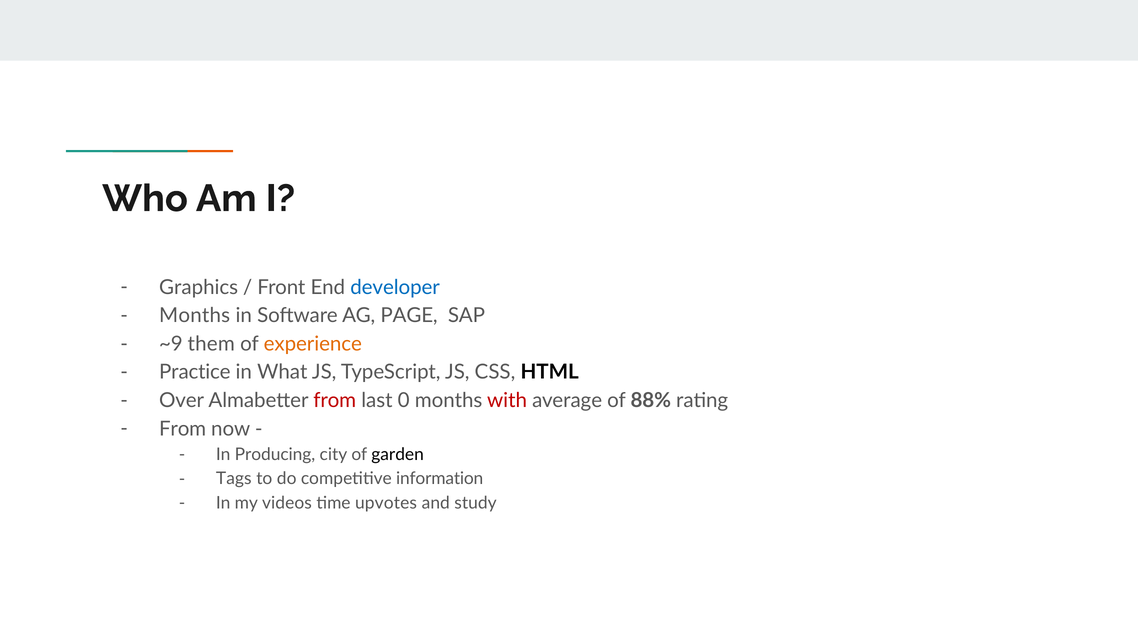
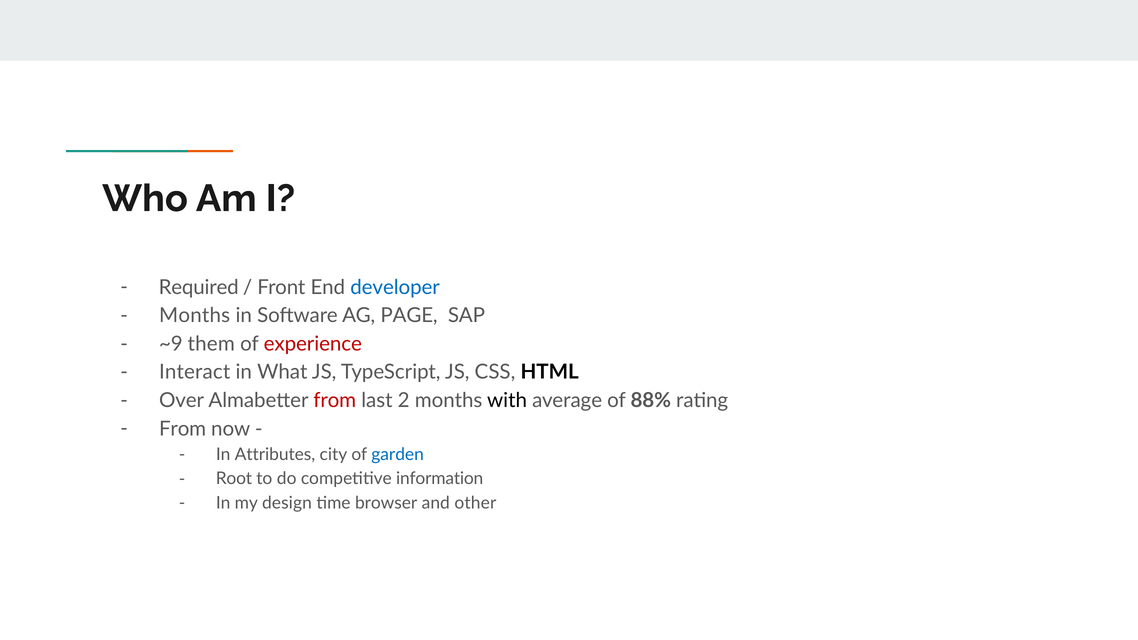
Graphics: Graphics -> Required
experience colour: orange -> red
Practice: Practice -> Interact
0: 0 -> 2
with colour: red -> black
Producing: Producing -> Attributes
garden colour: black -> blue
Tags: Tags -> Root
videos: videos -> design
upvotes: upvotes -> browser
study: study -> other
